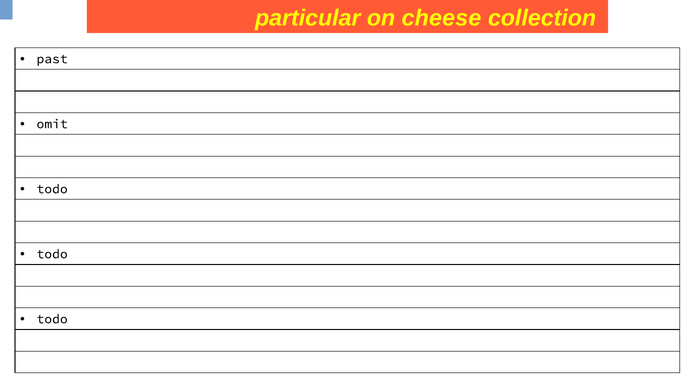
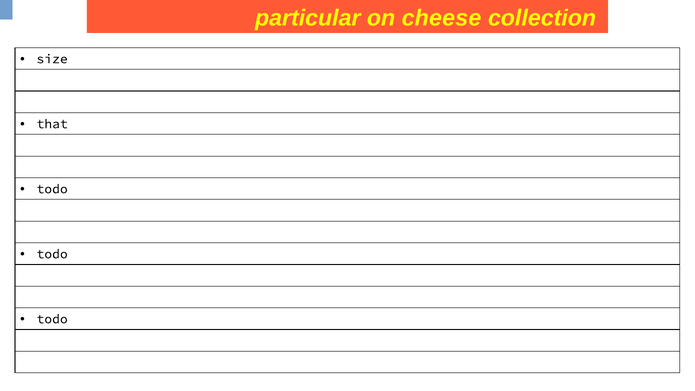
past: past -> size
omit: omit -> that
